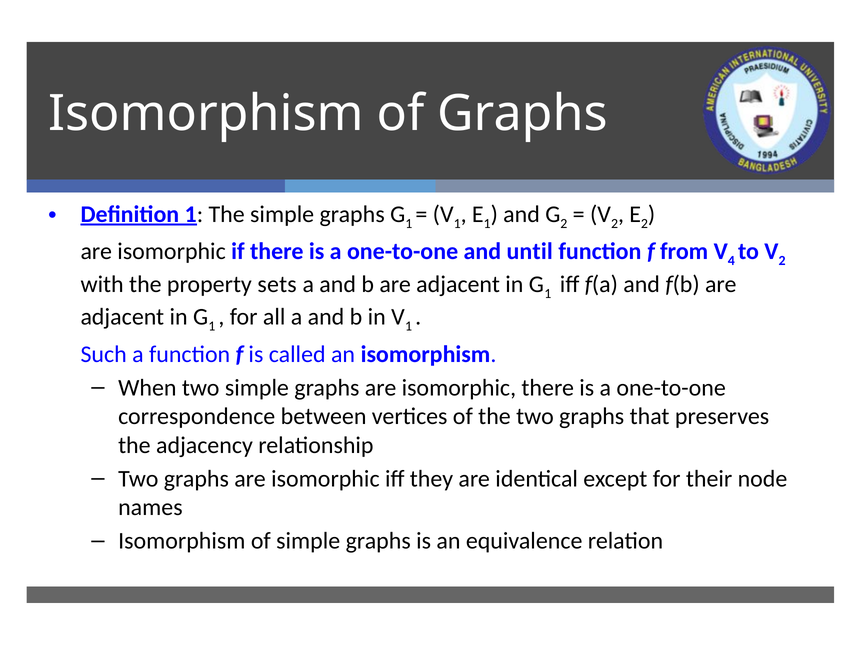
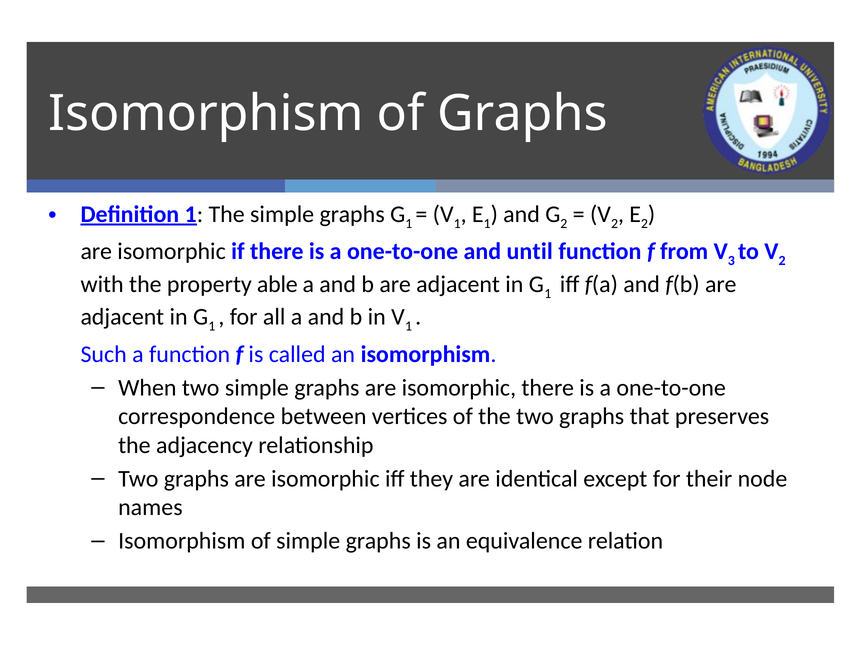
4: 4 -> 3
sets: sets -> able
